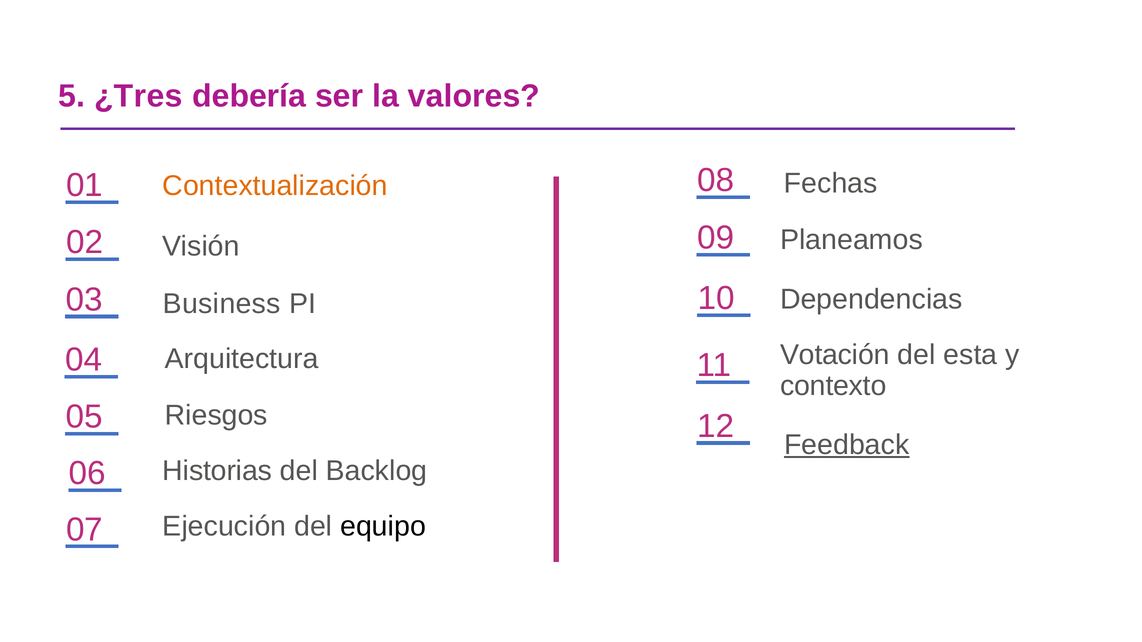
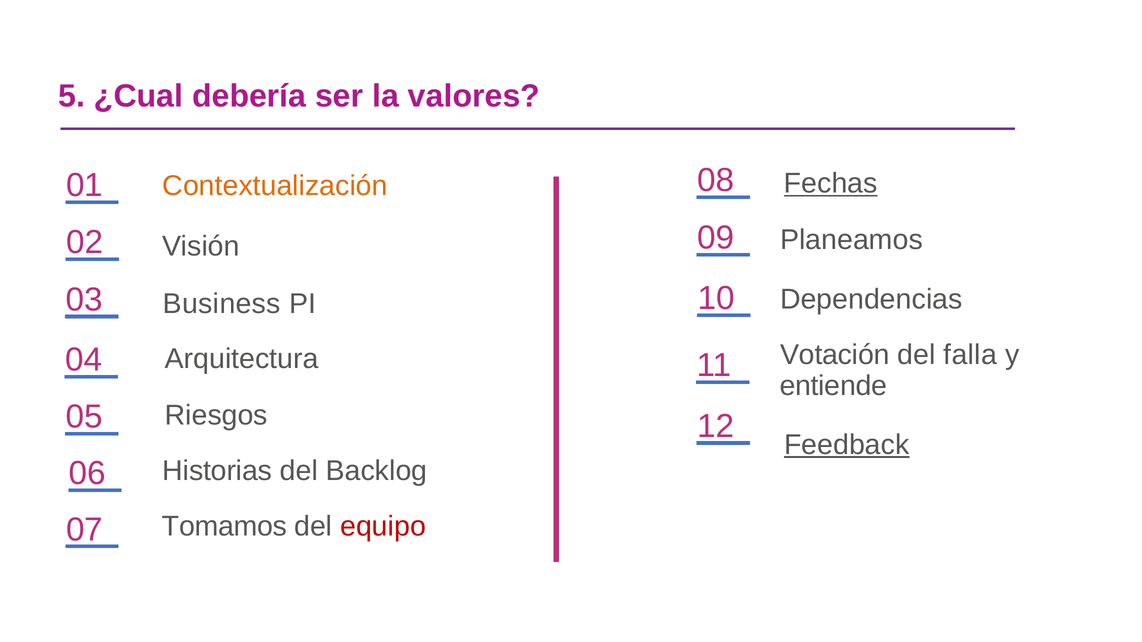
¿Tres: ¿Tres -> ¿Cual
Fechas underline: none -> present
esta: esta -> falla
contexto: contexto -> entiende
Ejecución: Ejecución -> Tomamos
equipo colour: black -> red
